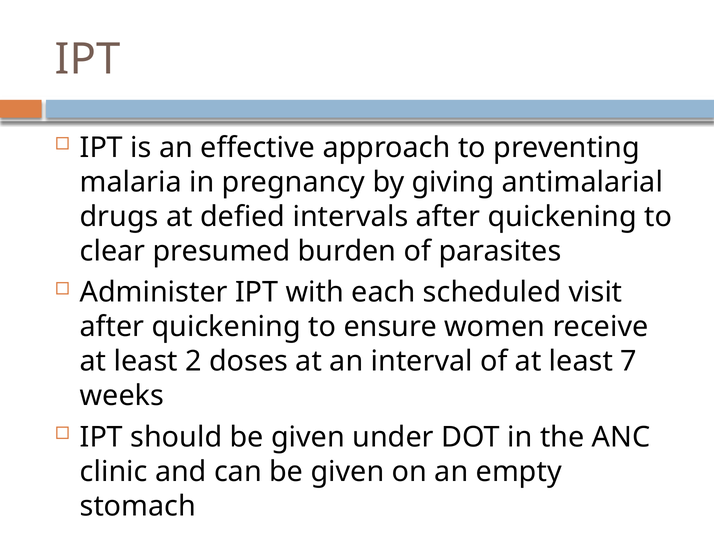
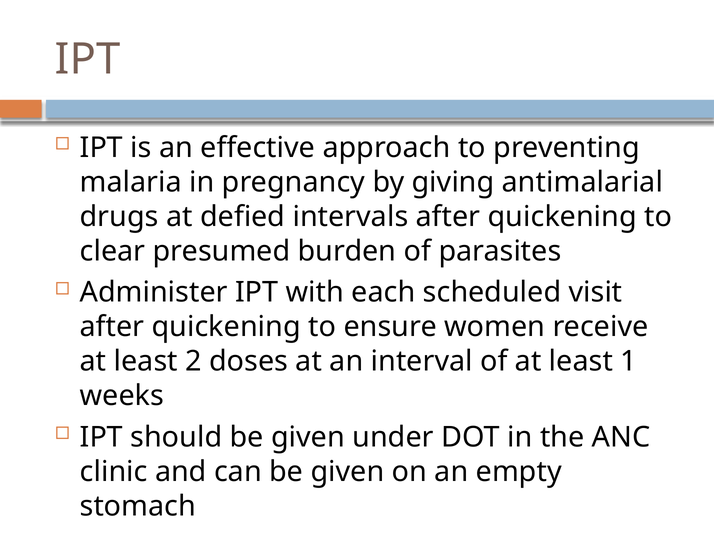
7: 7 -> 1
